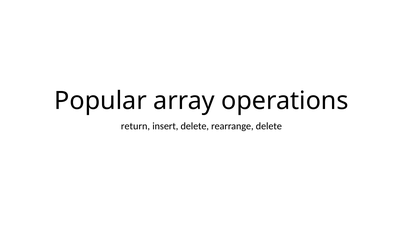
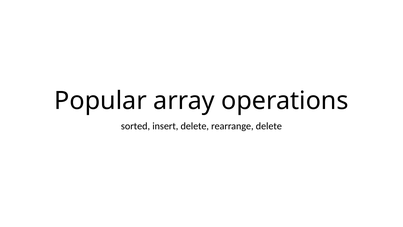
return: return -> sorted
